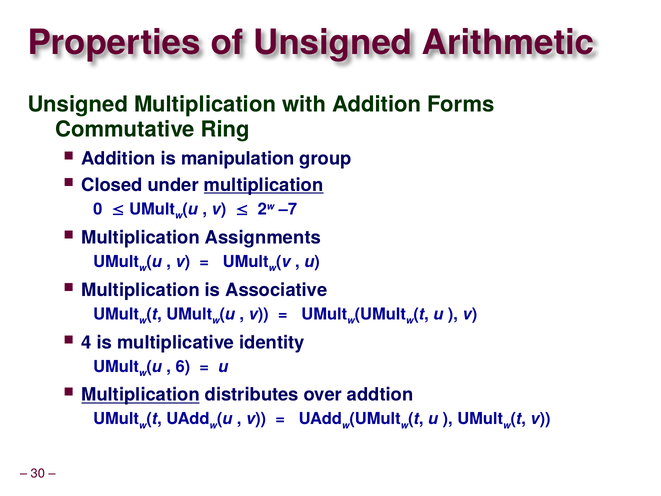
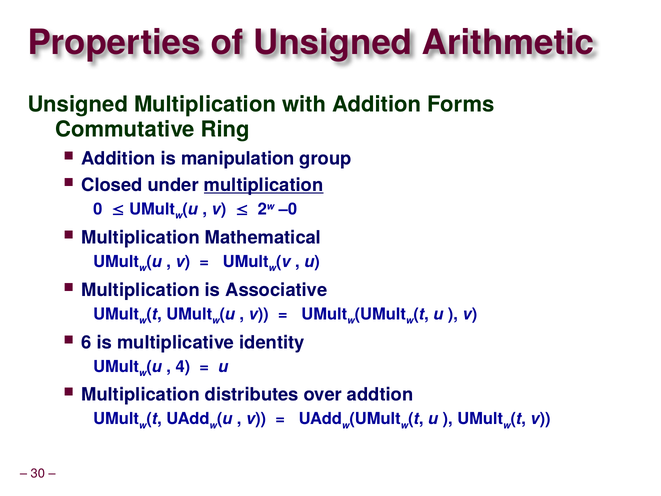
–7: –7 -> –0
Assignments: Assignments -> Mathematical
4: 4 -> 6
6: 6 -> 4
Multiplication at (141, 395) underline: present -> none
